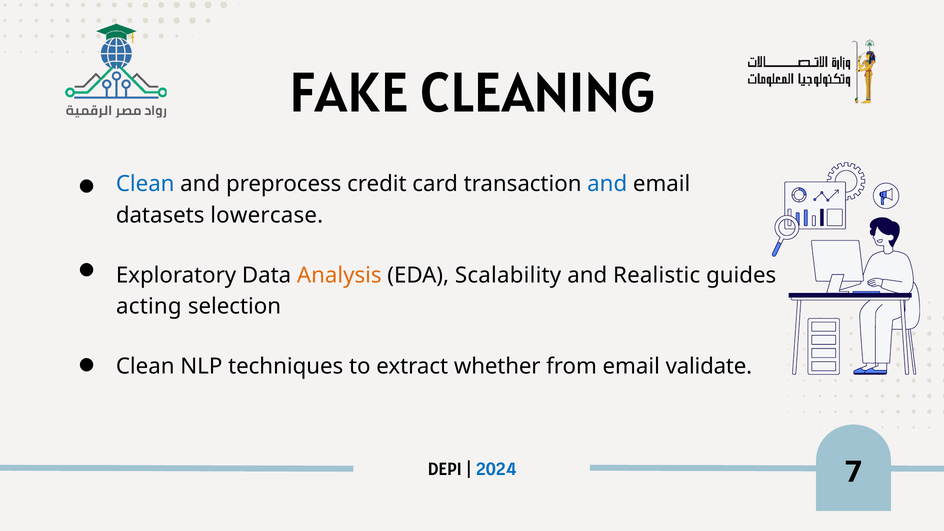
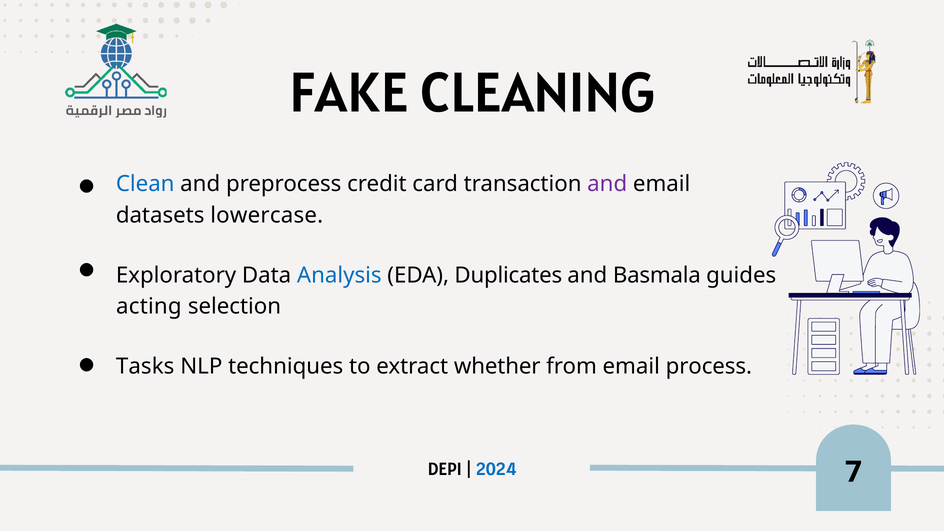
and at (607, 184) colour: blue -> purple
Analysis colour: orange -> blue
Scalability: Scalability -> Duplicates
Realistic: Realistic -> Basmala
Clean at (145, 366): Clean -> Tasks
validate: validate -> process
